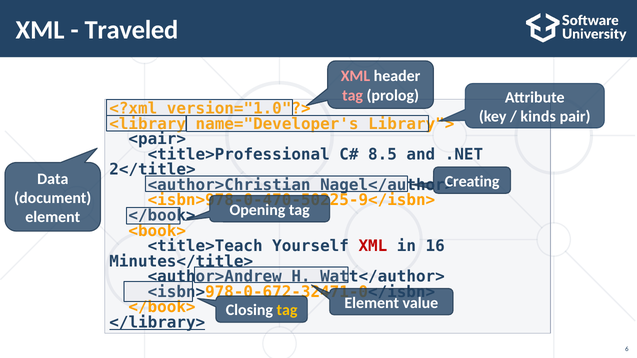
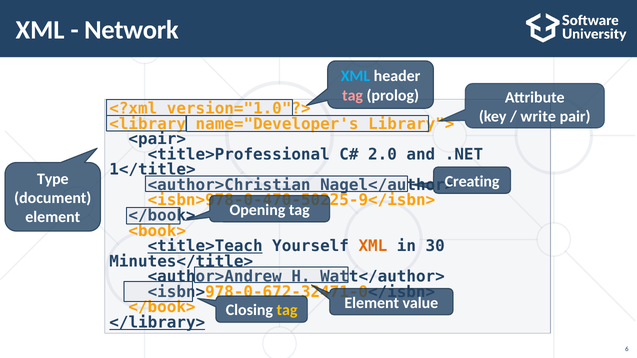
Traveled: Traveled -> Network
XML at (355, 76) colour: pink -> light blue
kinds: kinds -> write
8.5: 8.5 -> 2.0
2</title>: 2</title> -> 1</title>
Data: Data -> Type
<title>Teach underline: none -> present
XML at (373, 246) colour: red -> orange
16: 16 -> 30
